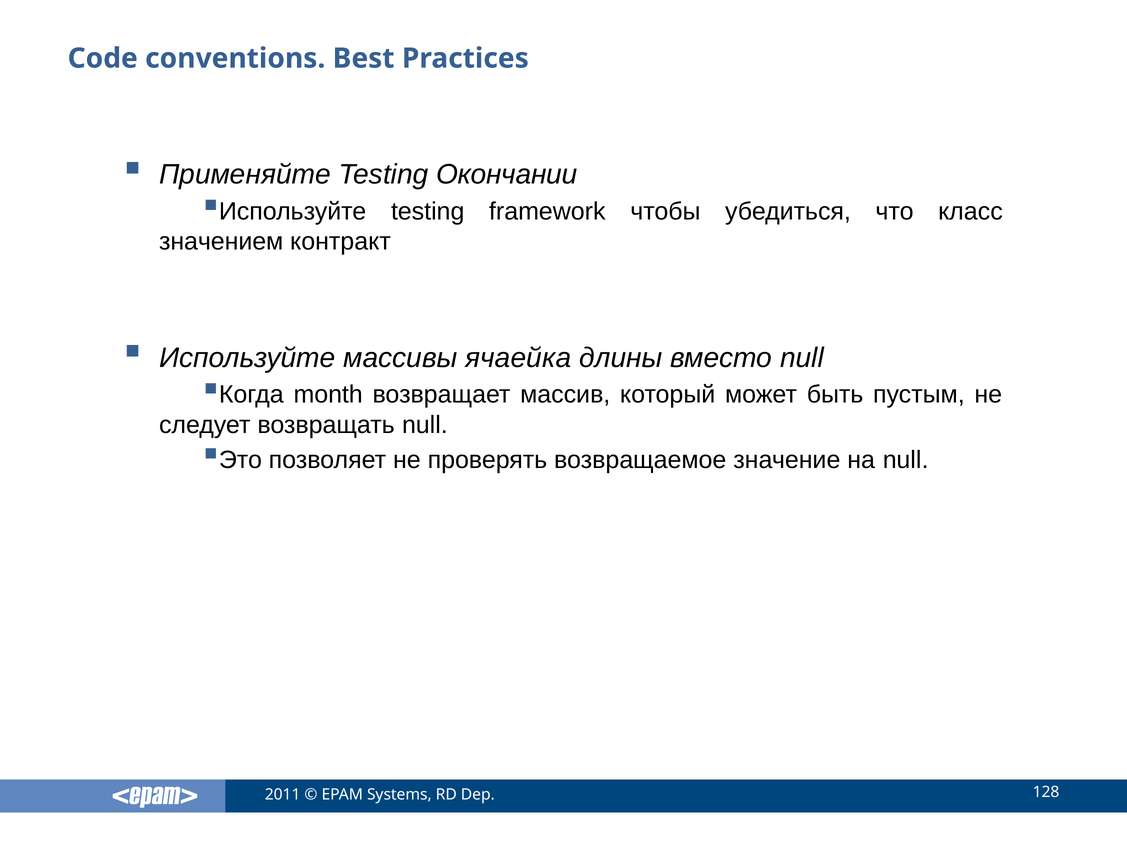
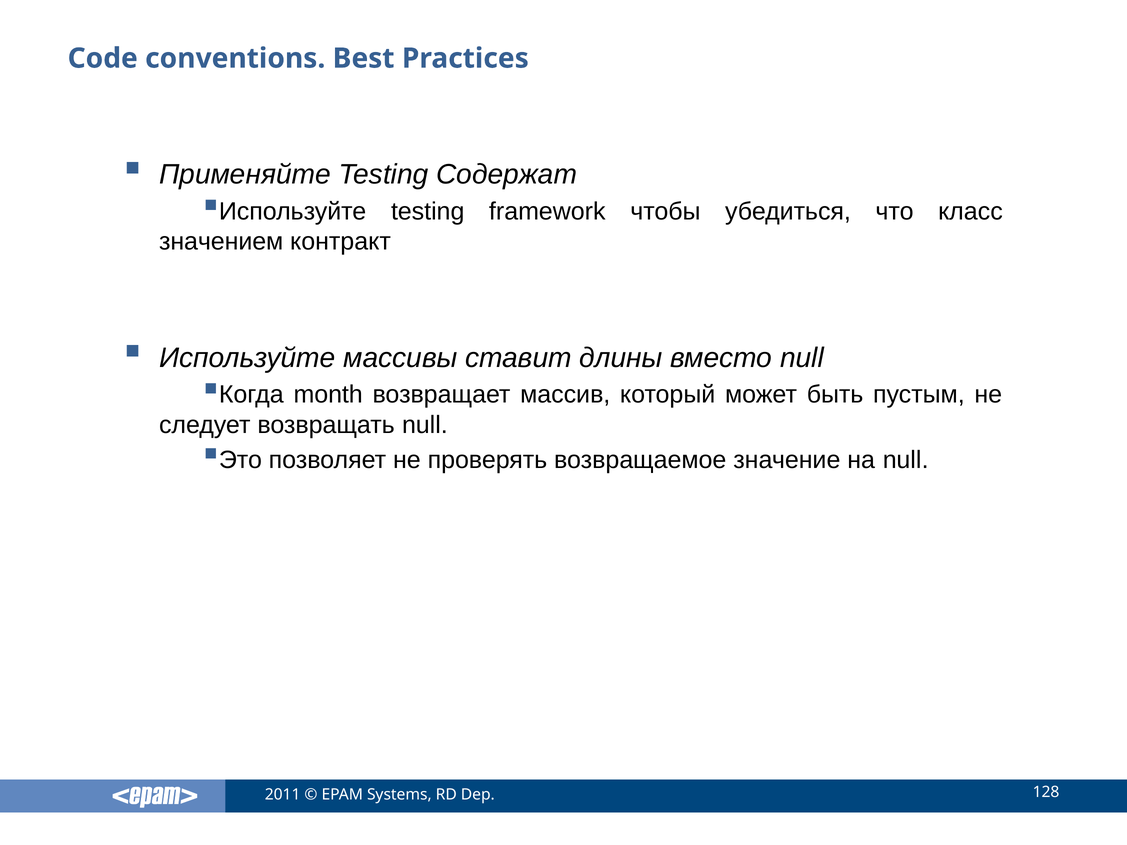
Окончании: Окончании -> Содержат
ячаейка: ячаейка -> ставит
